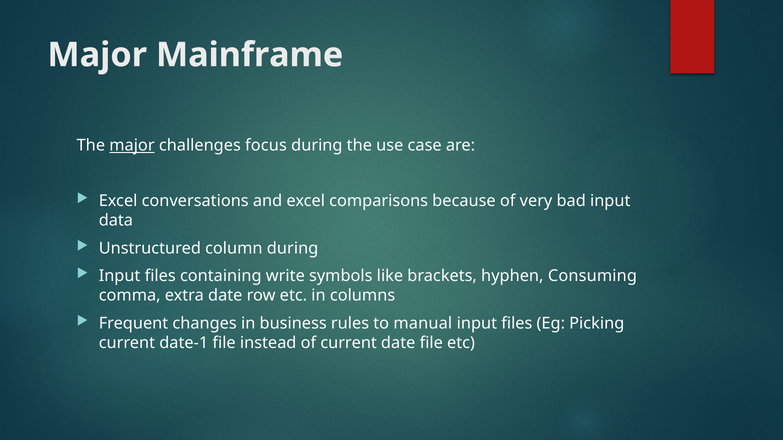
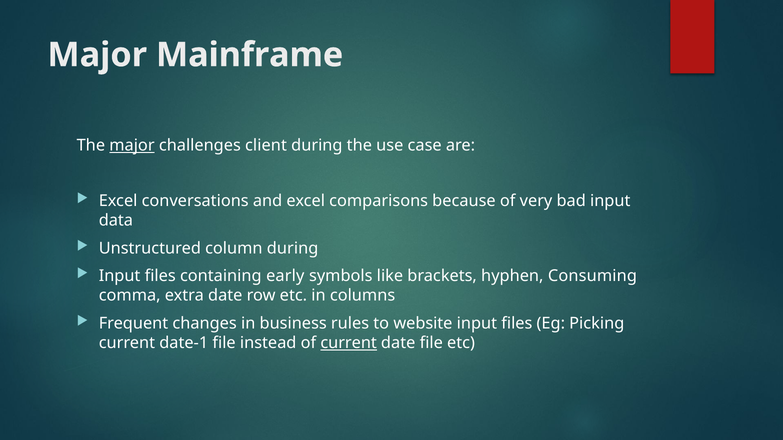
focus: focus -> client
write: write -> early
manual: manual -> website
current at (349, 343) underline: none -> present
